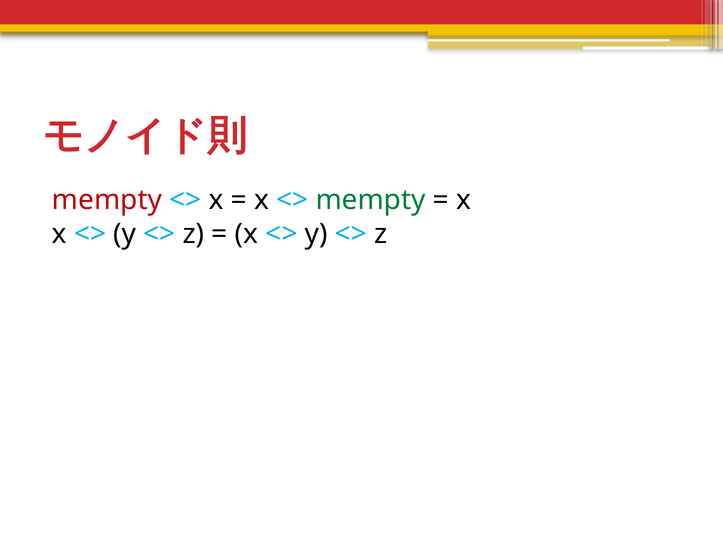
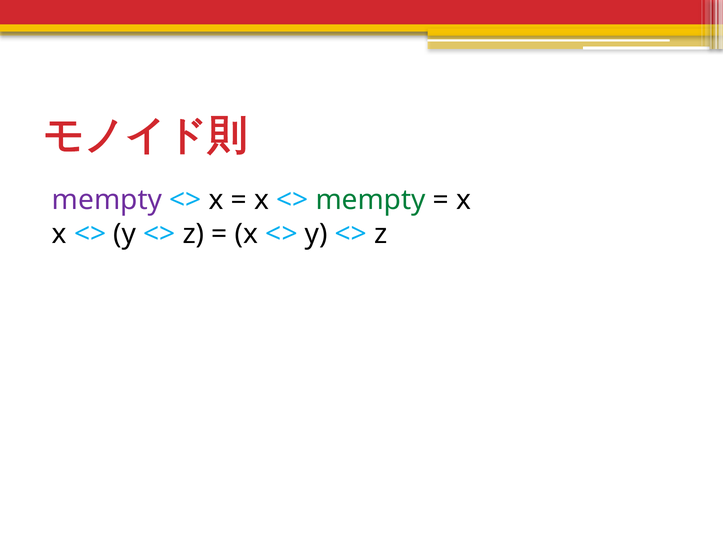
mempty at (107, 200) colour: red -> purple
